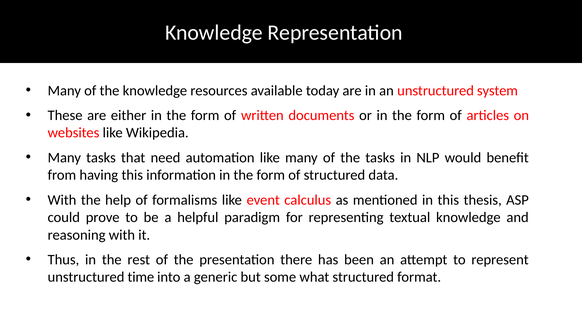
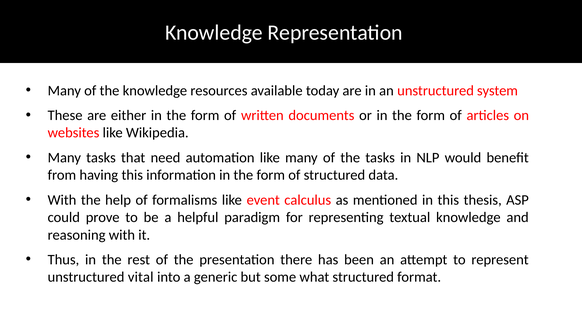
time: time -> vital
